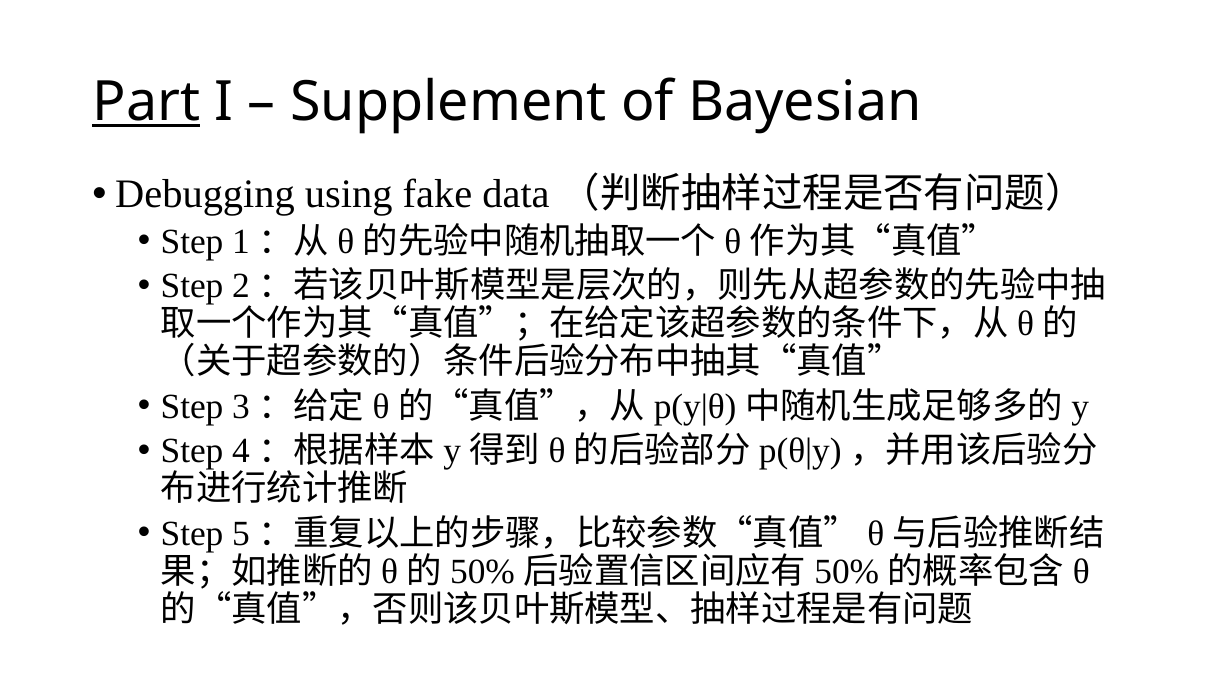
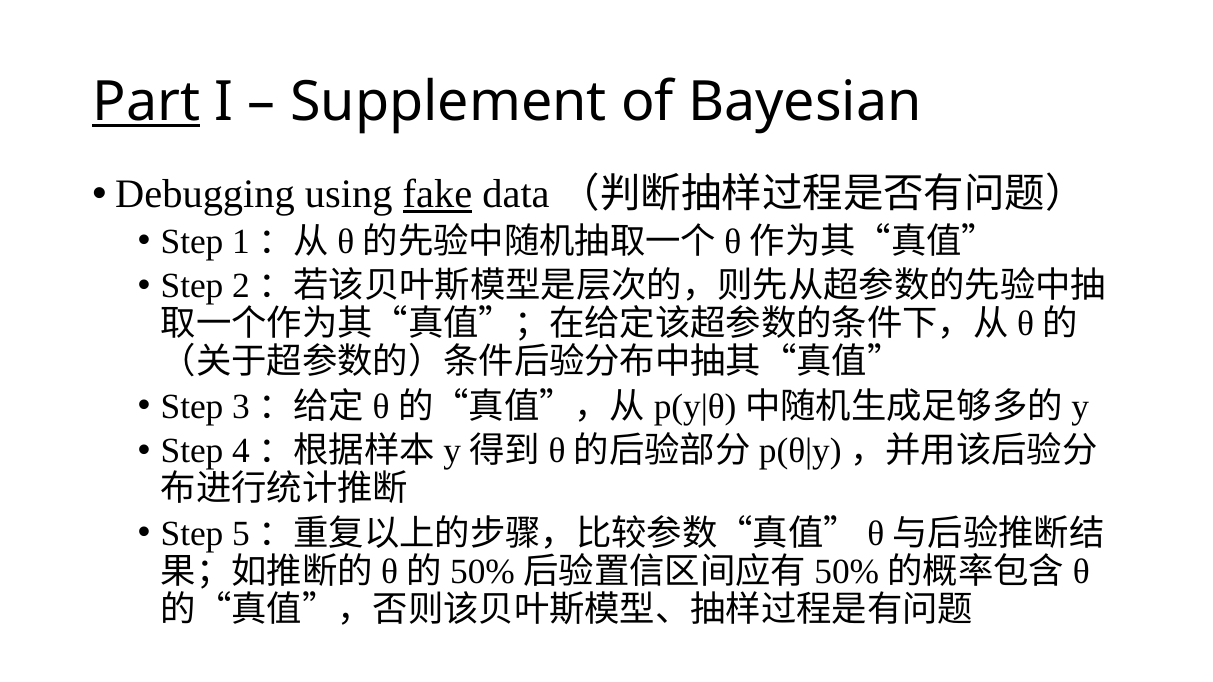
fake underline: none -> present
